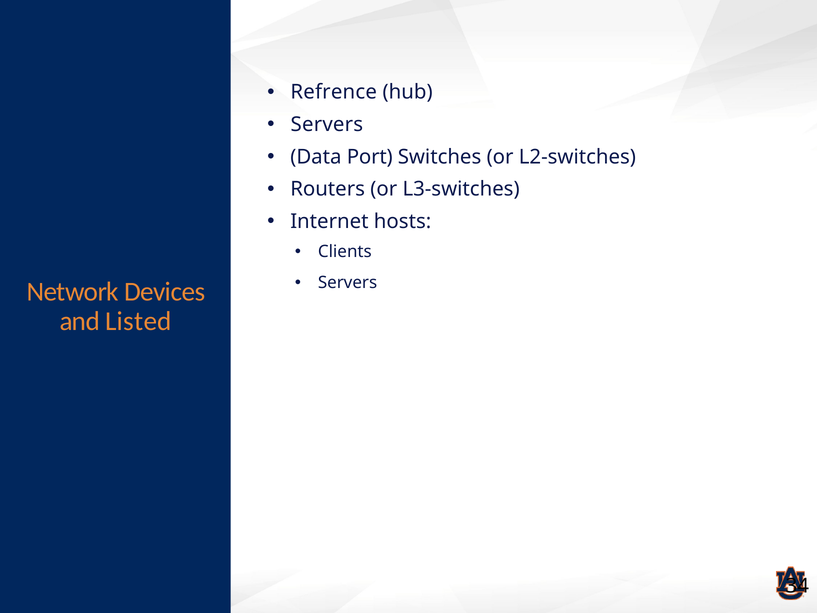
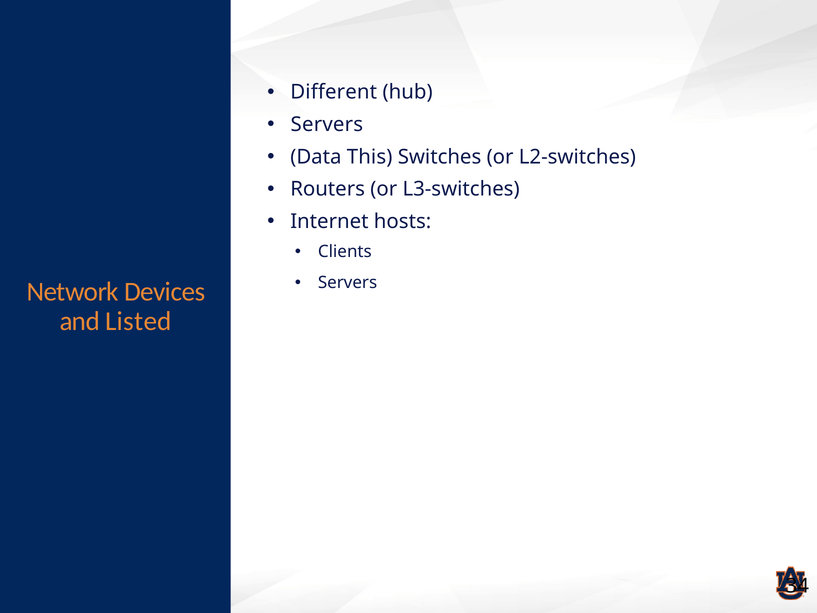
Refrence: Refrence -> Different
Port: Port -> This
